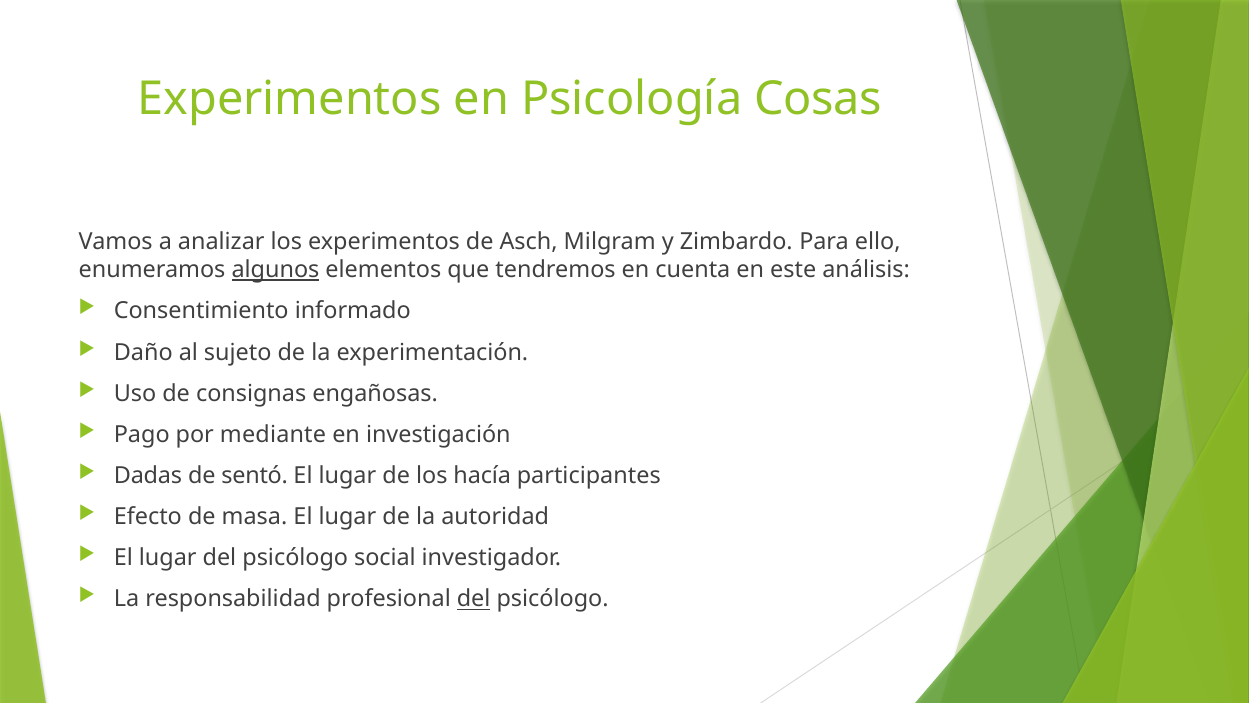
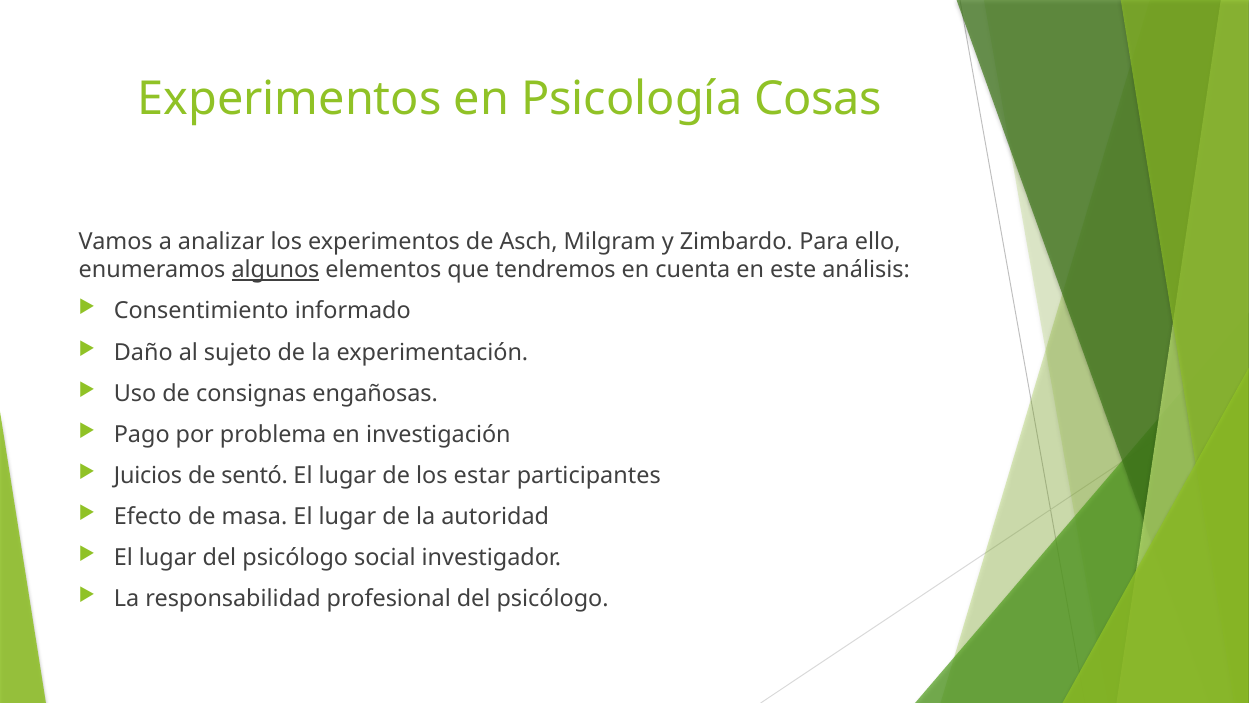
mediante: mediante -> problema
Dadas: Dadas -> Juicios
hacía: hacía -> estar
del at (474, 599) underline: present -> none
